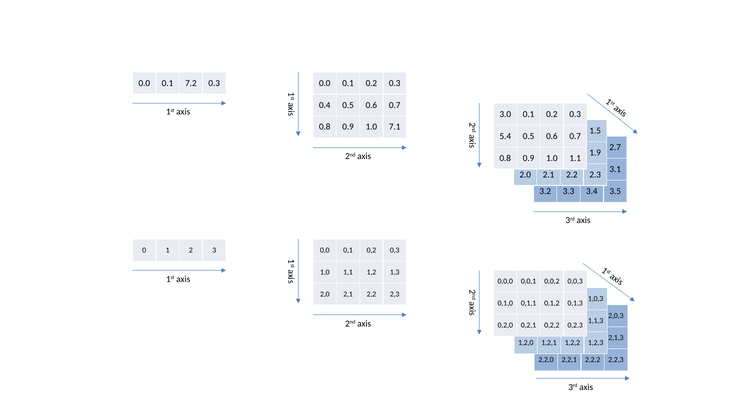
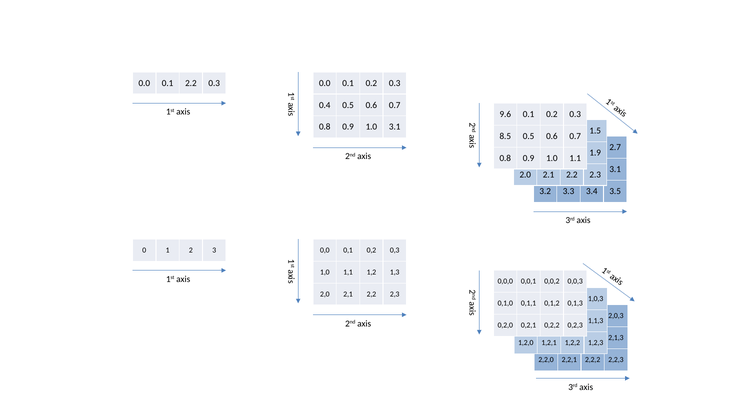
0.1 7.2: 7.2 -> 2.2
3.0: 3.0 -> 9.6
1.0 7.1: 7.1 -> 3.1
5.4: 5.4 -> 8.5
